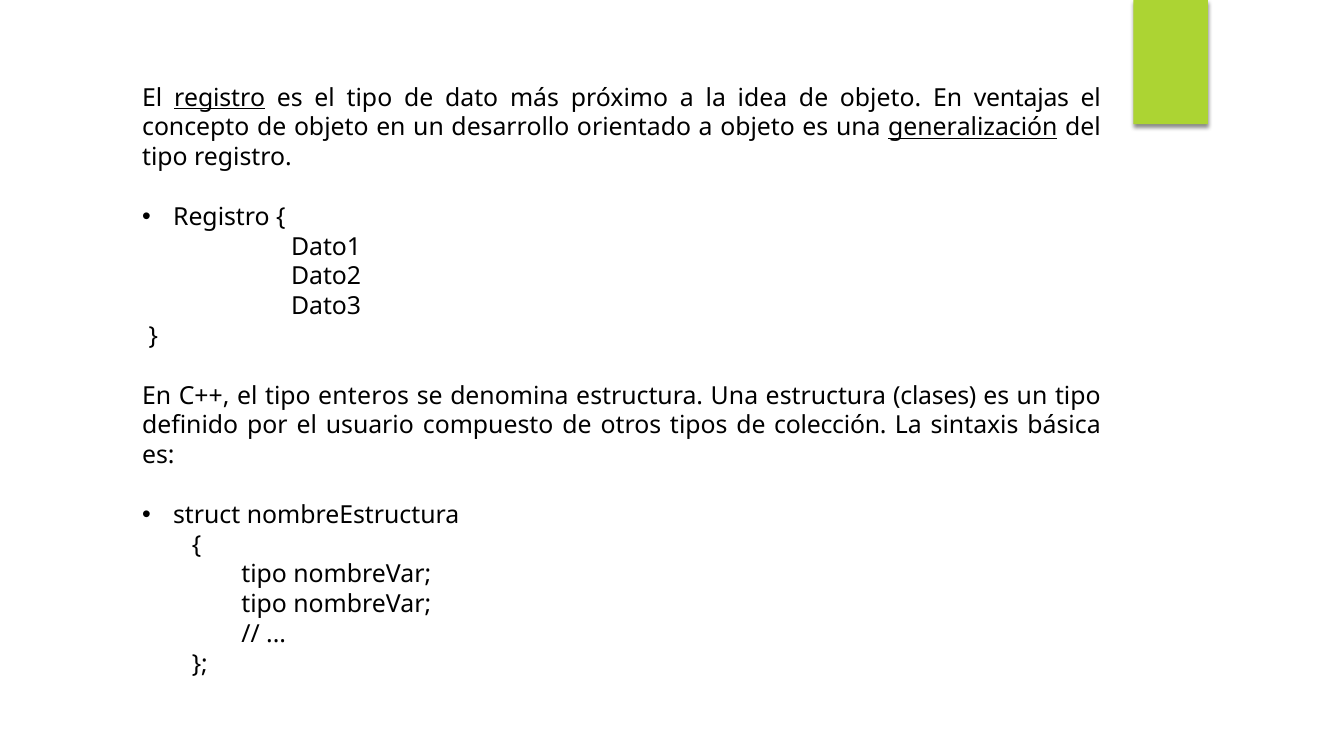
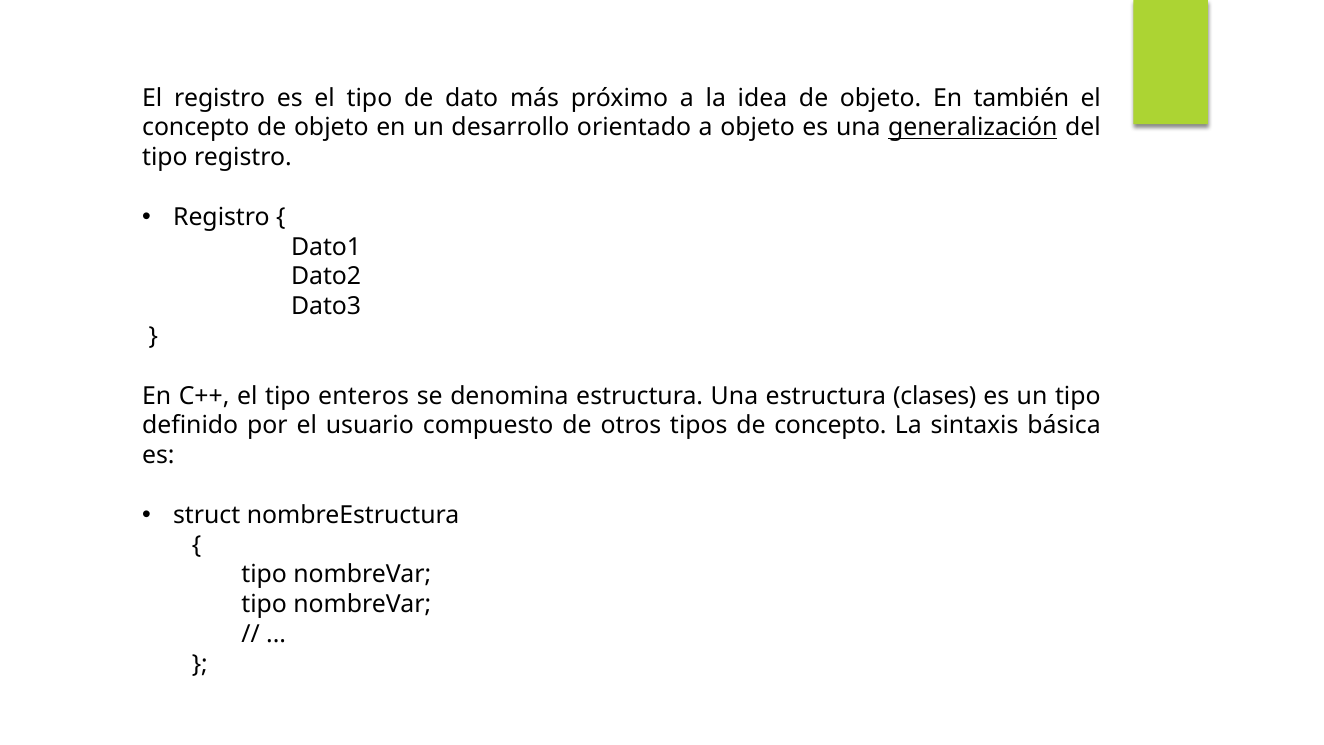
registro at (220, 98) underline: present -> none
ventajas: ventajas -> también
de colección: colección -> concepto
